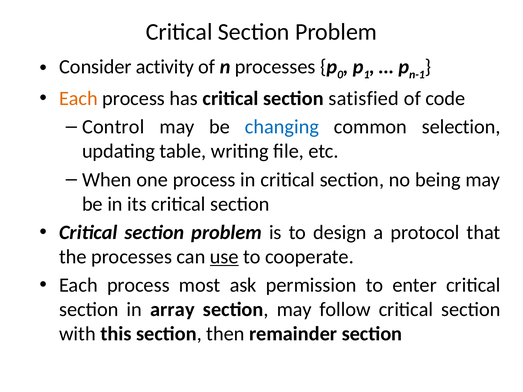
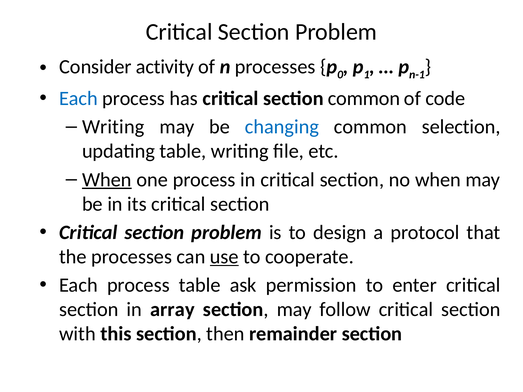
Each at (78, 99) colour: orange -> blue
section satisfied: satisfied -> common
Control at (113, 127): Control -> Writing
When at (107, 180) underline: none -> present
no being: being -> when
process most: most -> table
